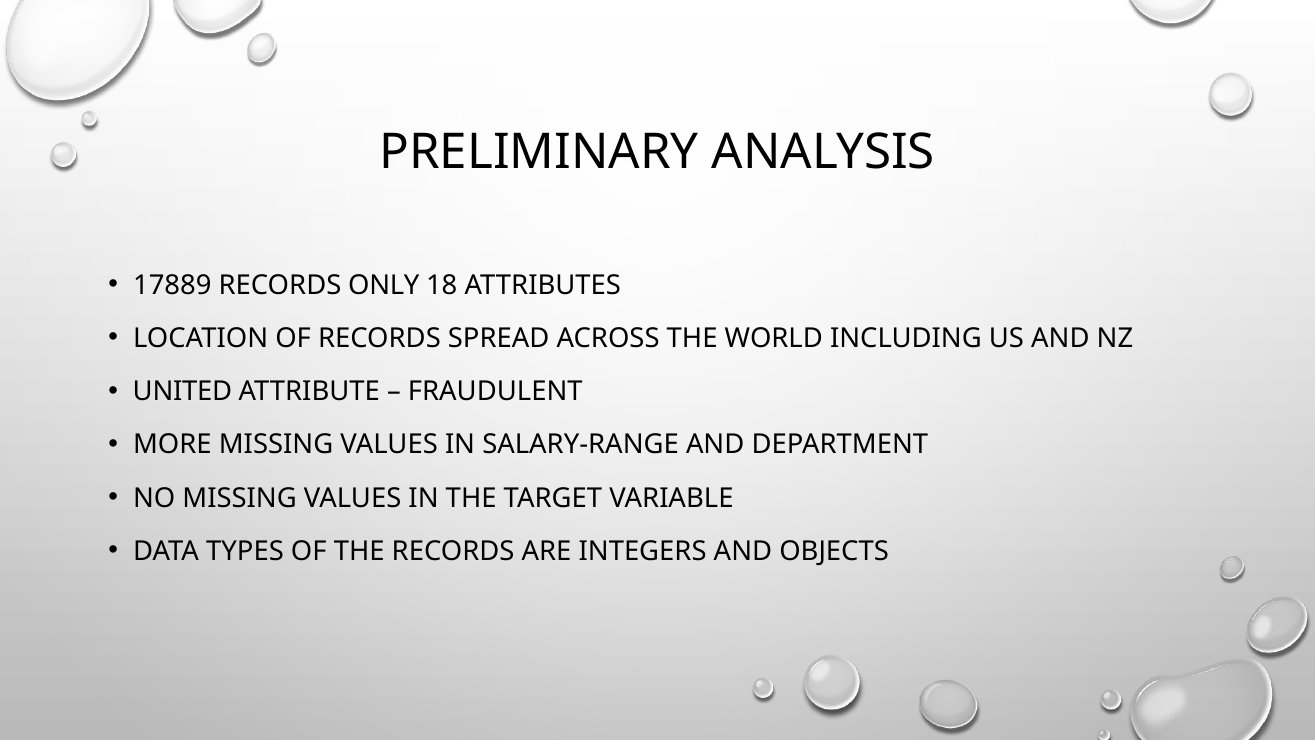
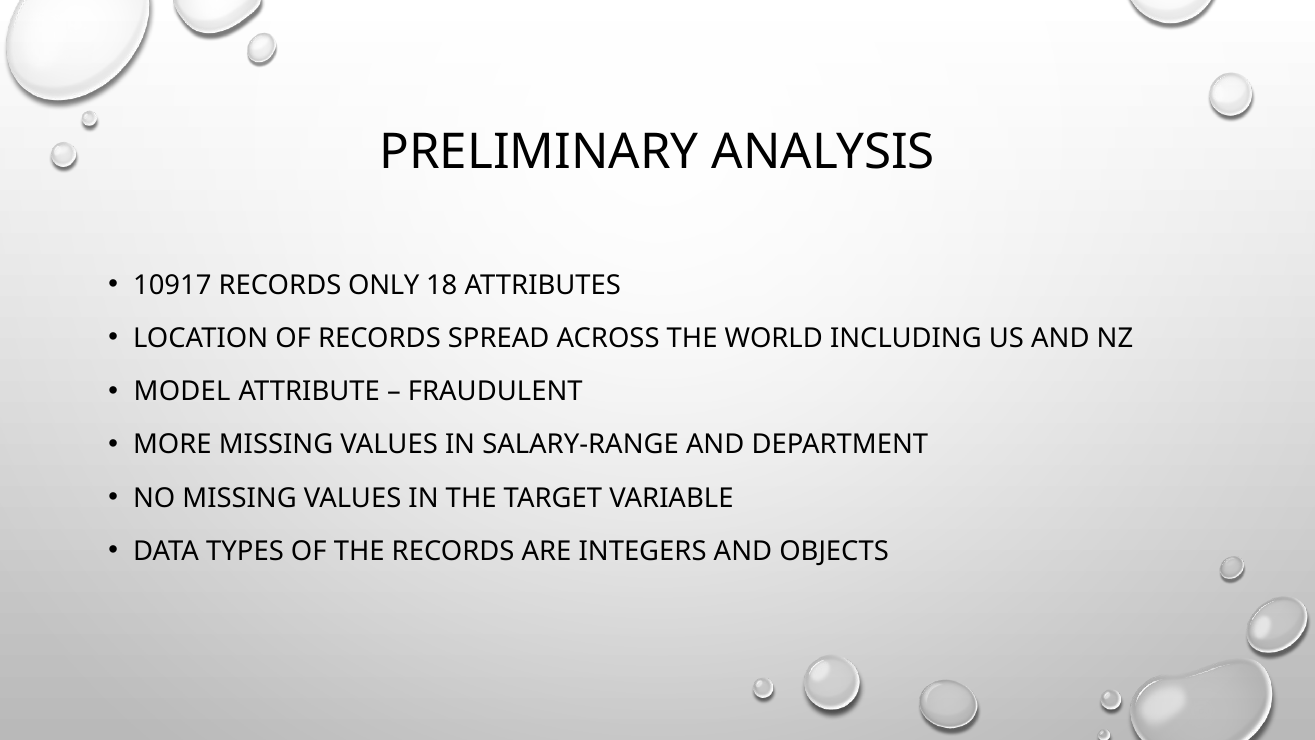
17889: 17889 -> 10917
UNITED: UNITED -> MODEL
